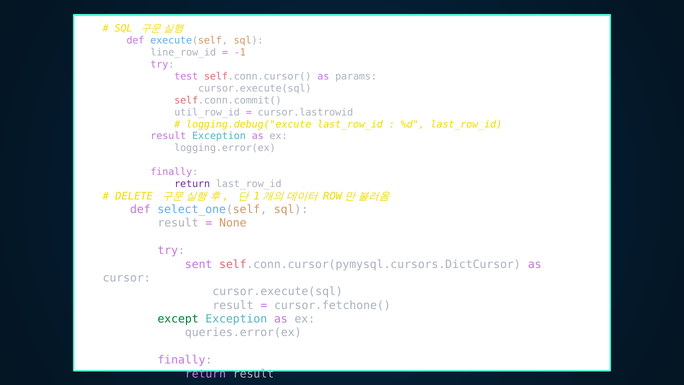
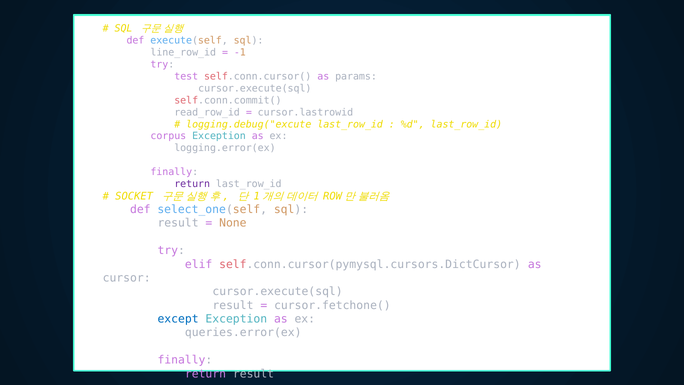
util_row_id: util_row_id -> read_row_id
result at (168, 136): result -> corpus
DELETE: DELETE -> SOCKET
sent: sent -> elif
except colour: green -> blue
